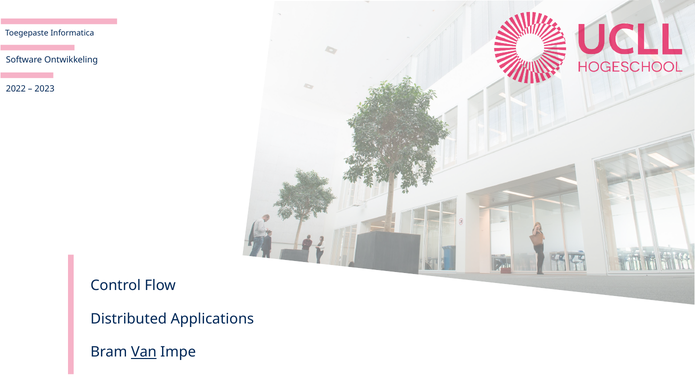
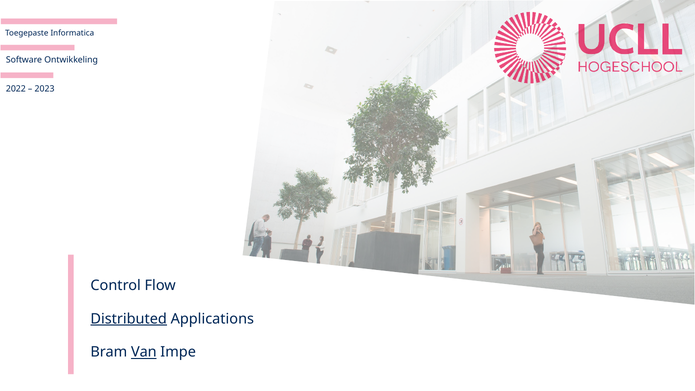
Distributed underline: none -> present
